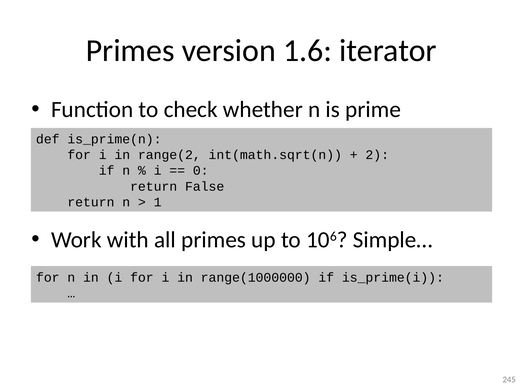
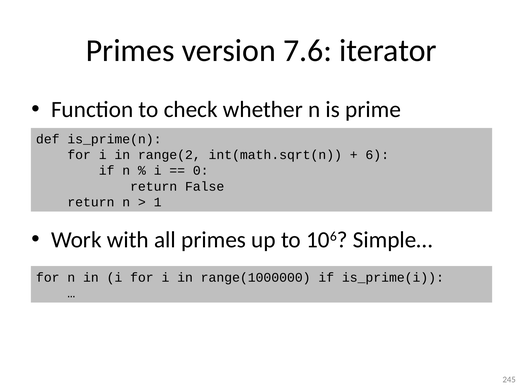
1.6: 1.6 -> 7.6
2: 2 -> 6
